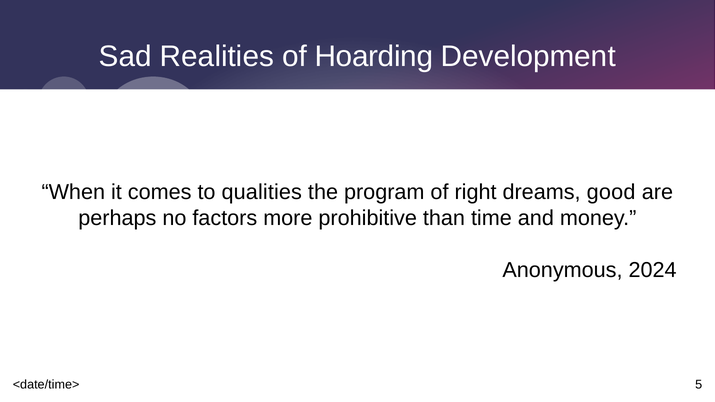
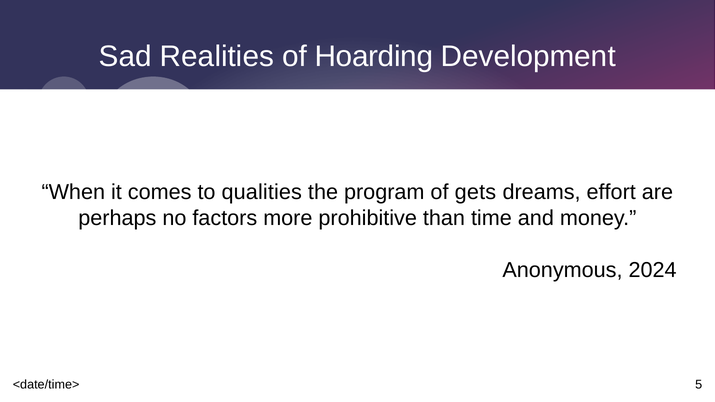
right: right -> gets
good: good -> effort
